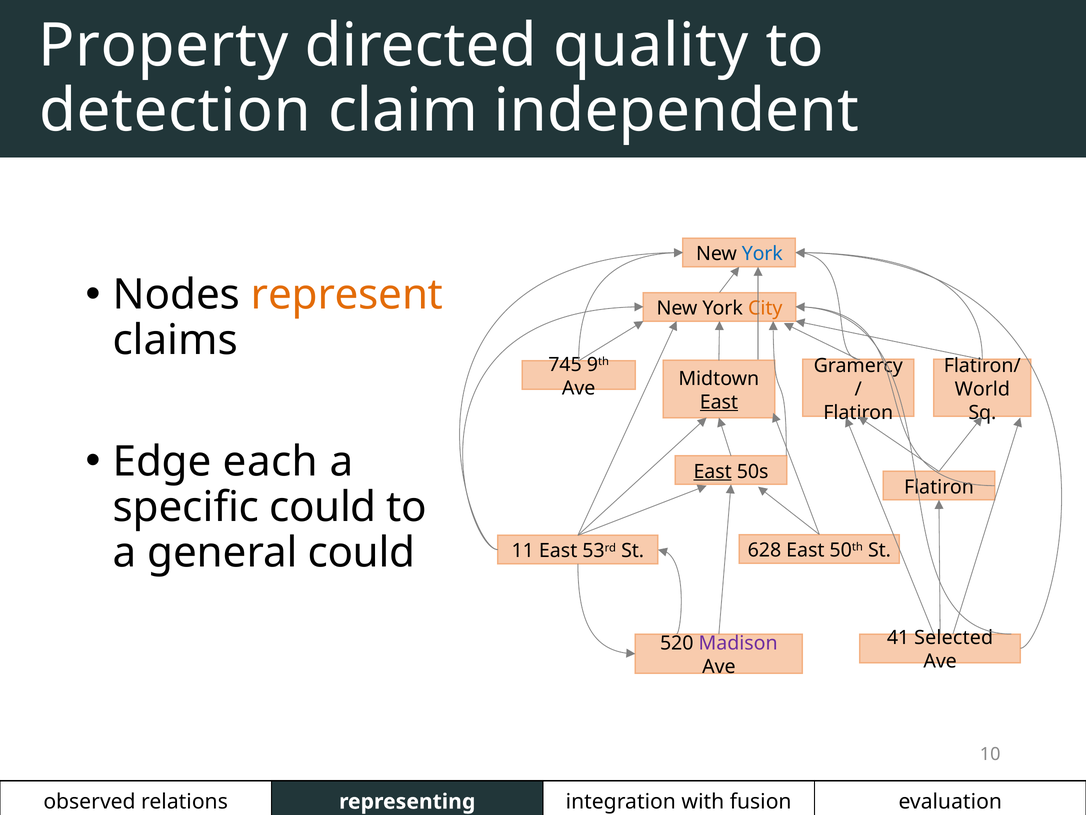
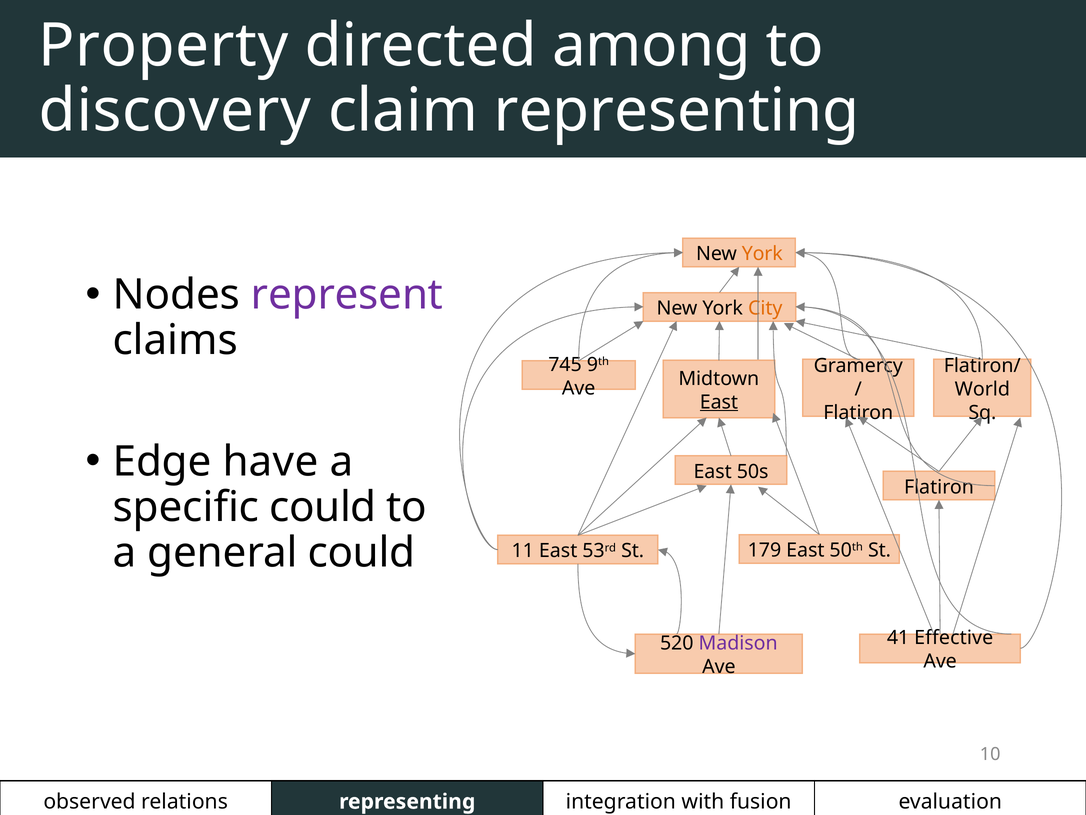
quality: quality -> among
detection: detection -> discovery
claim independent: independent -> representing
York at (762, 254) colour: blue -> orange
represent colour: orange -> purple
each: each -> have
East at (713, 471) underline: present -> none
628: 628 -> 179
Selected: Selected -> Effective
